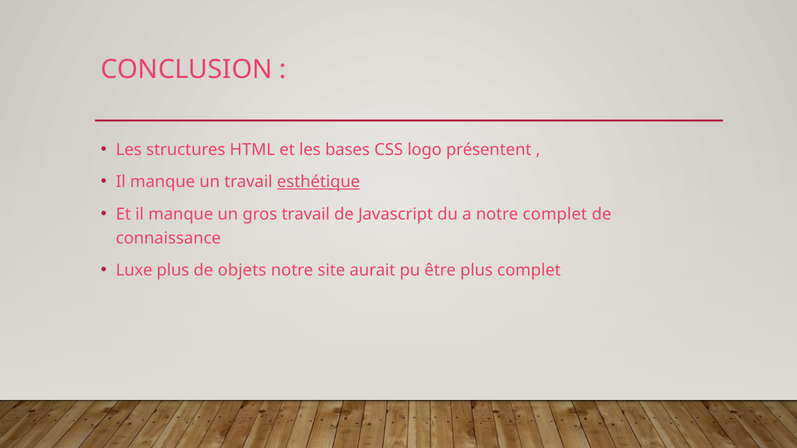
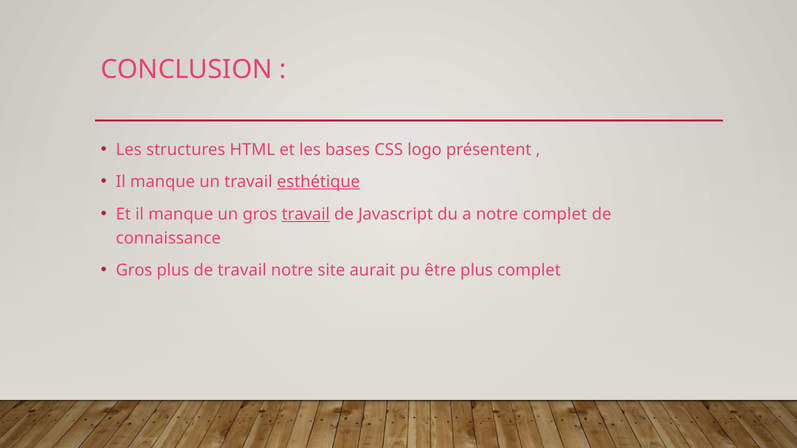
travail at (306, 214) underline: none -> present
Luxe at (134, 270): Luxe -> Gros
de objets: objets -> travail
